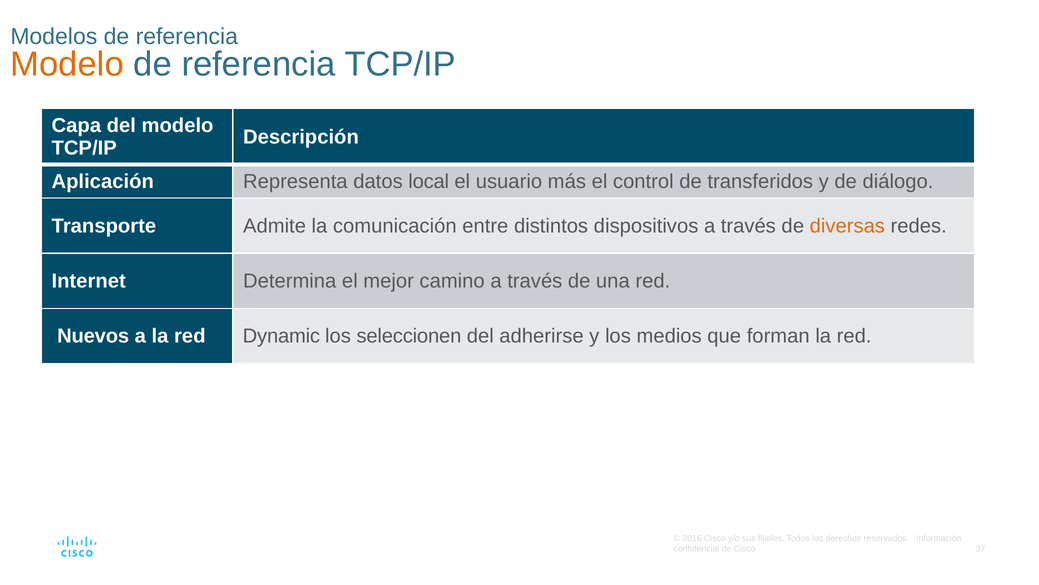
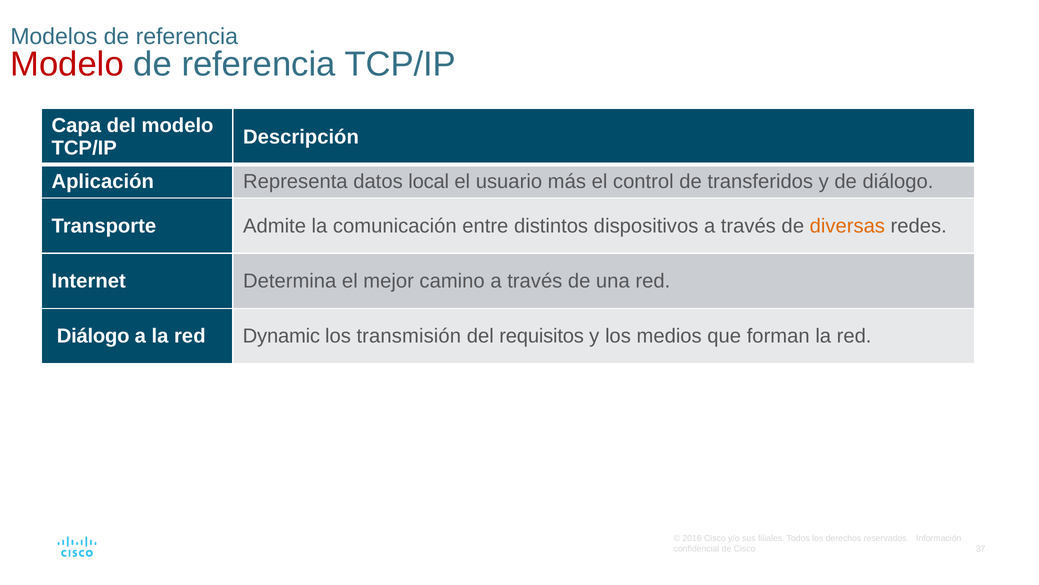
Modelo at (67, 64) colour: orange -> red
Nuevos at (93, 336): Nuevos -> Diálogo
seleccionen: seleccionen -> transmisión
adherirse: adherirse -> requisitos
